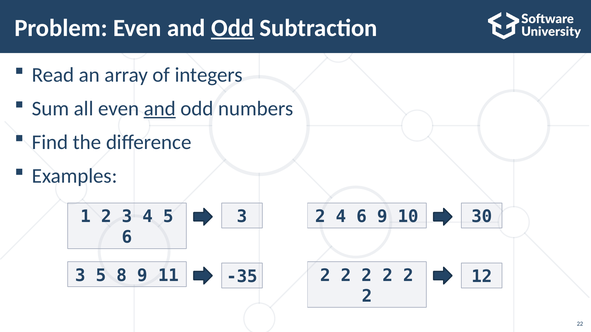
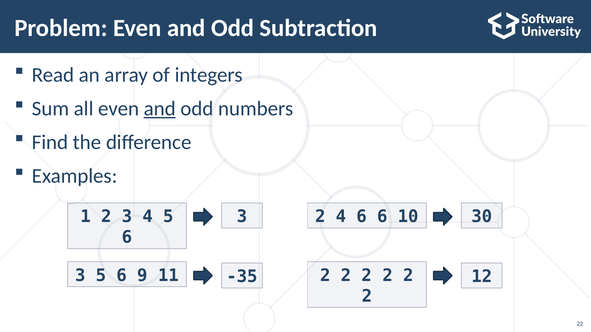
Odd at (233, 28) underline: present -> none
6 9: 9 -> 6
3 5 8: 8 -> 6
